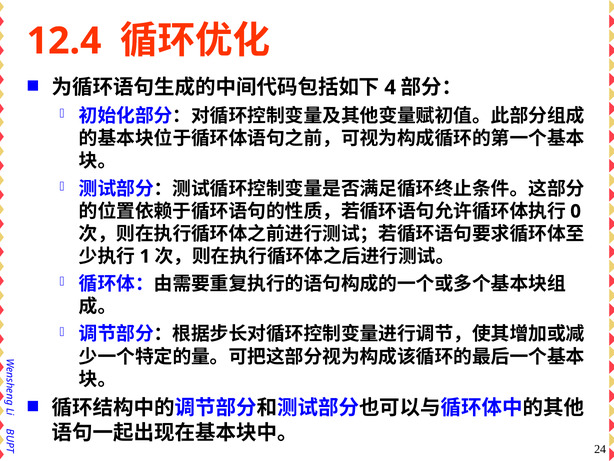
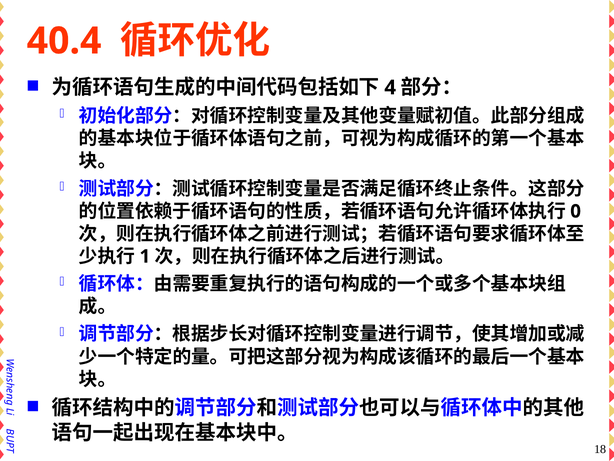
12.4: 12.4 -> 40.4
24: 24 -> 18
